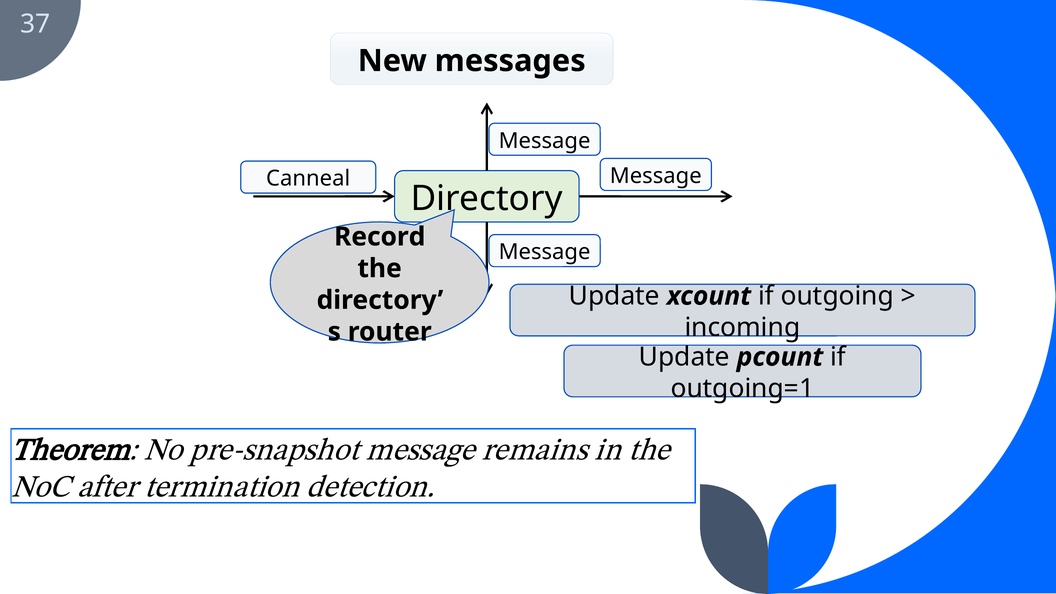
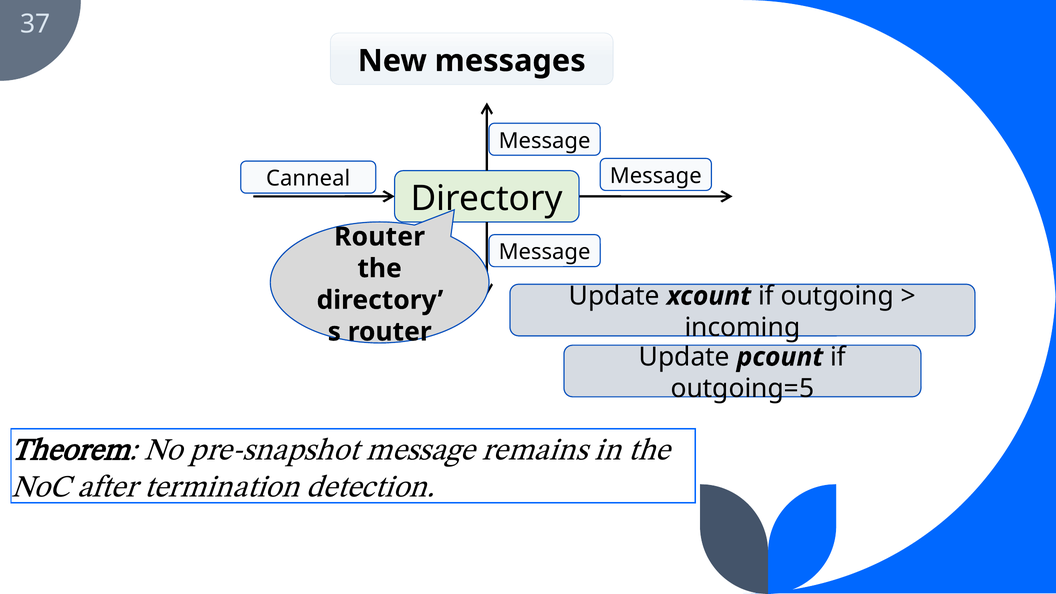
Record at (380, 237): Record -> Router
outgoing=1: outgoing=1 -> outgoing=5
